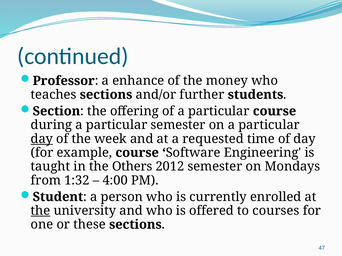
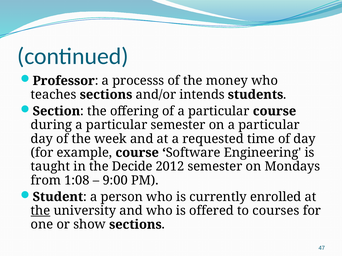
enhance: enhance -> processs
further: further -> intends
day at (42, 139) underline: present -> none
Others: Others -> Decide
1:32: 1:32 -> 1:08
4:00: 4:00 -> 9:00
these: these -> show
